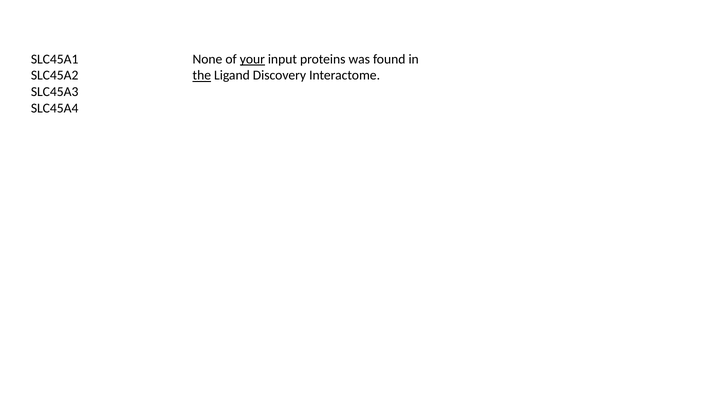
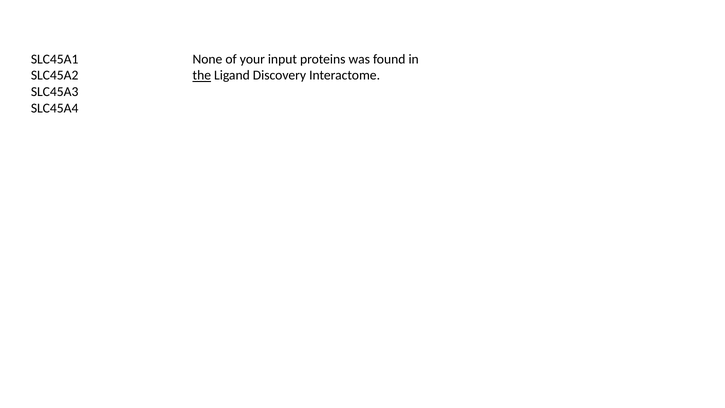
your underline: present -> none
